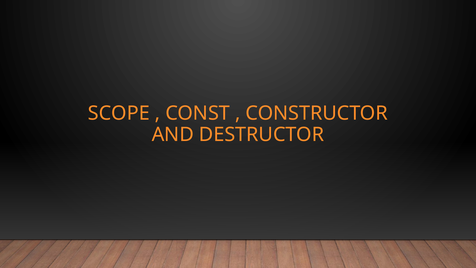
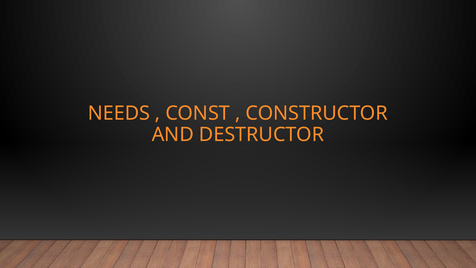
SCOPE: SCOPE -> NEEDS
